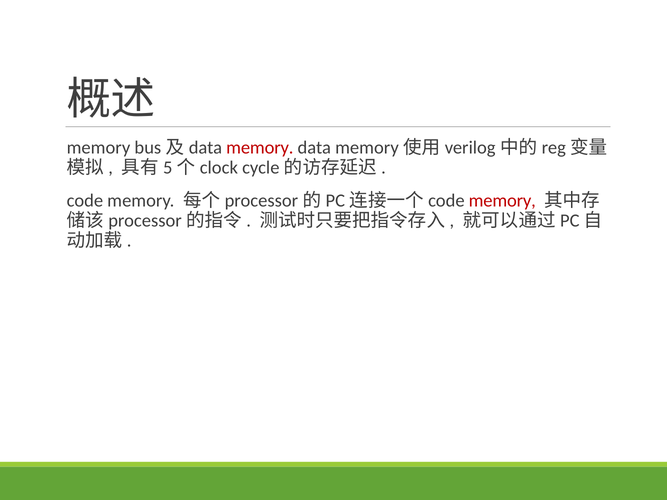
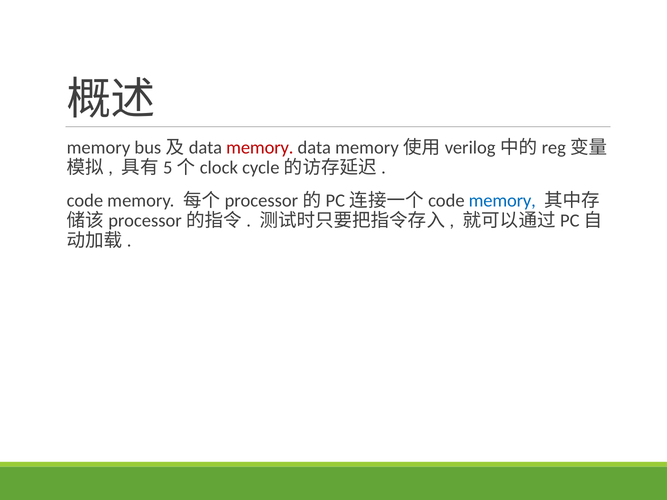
memory at (502, 201) colour: red -> blue
